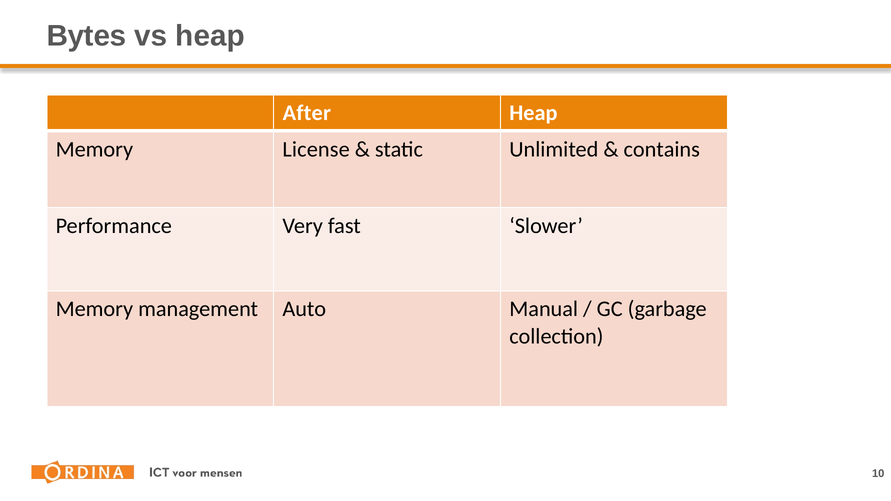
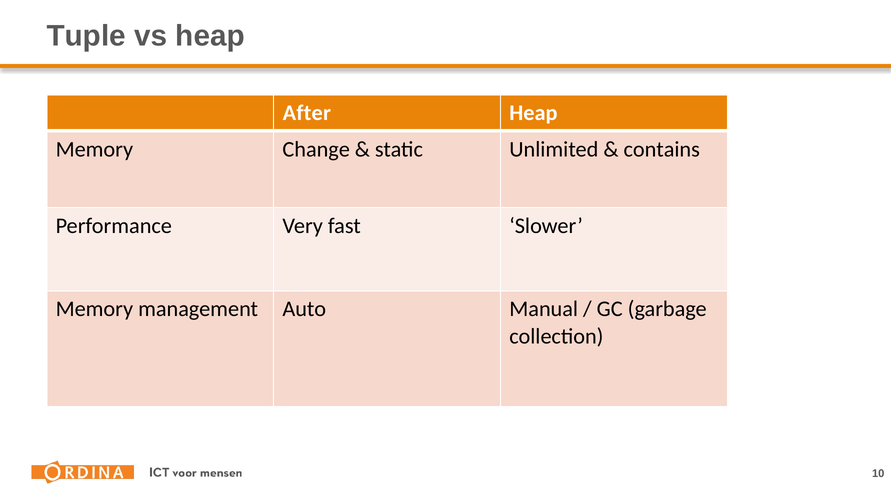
Bytes: Bytes -> Tuple
License: License -> Change
